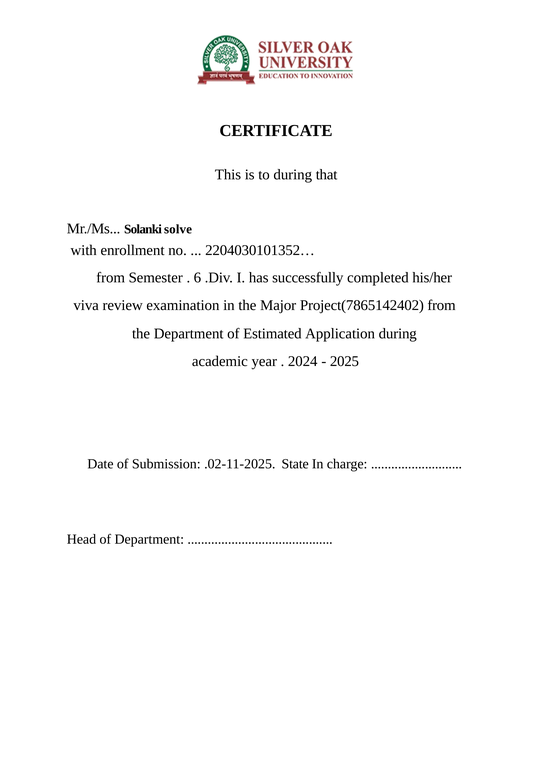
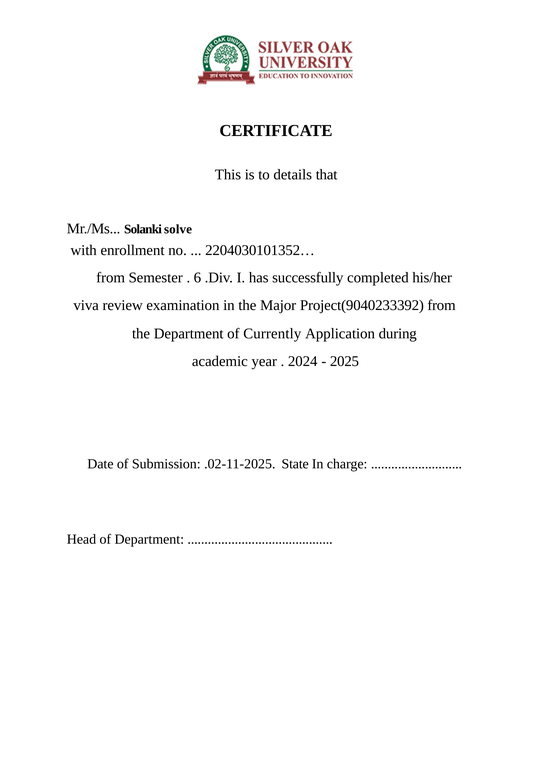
to during: during -> details
Project(7865142402: Project(7865142402 -> Project(9040233392
Estimated: Estimated -> Currently
